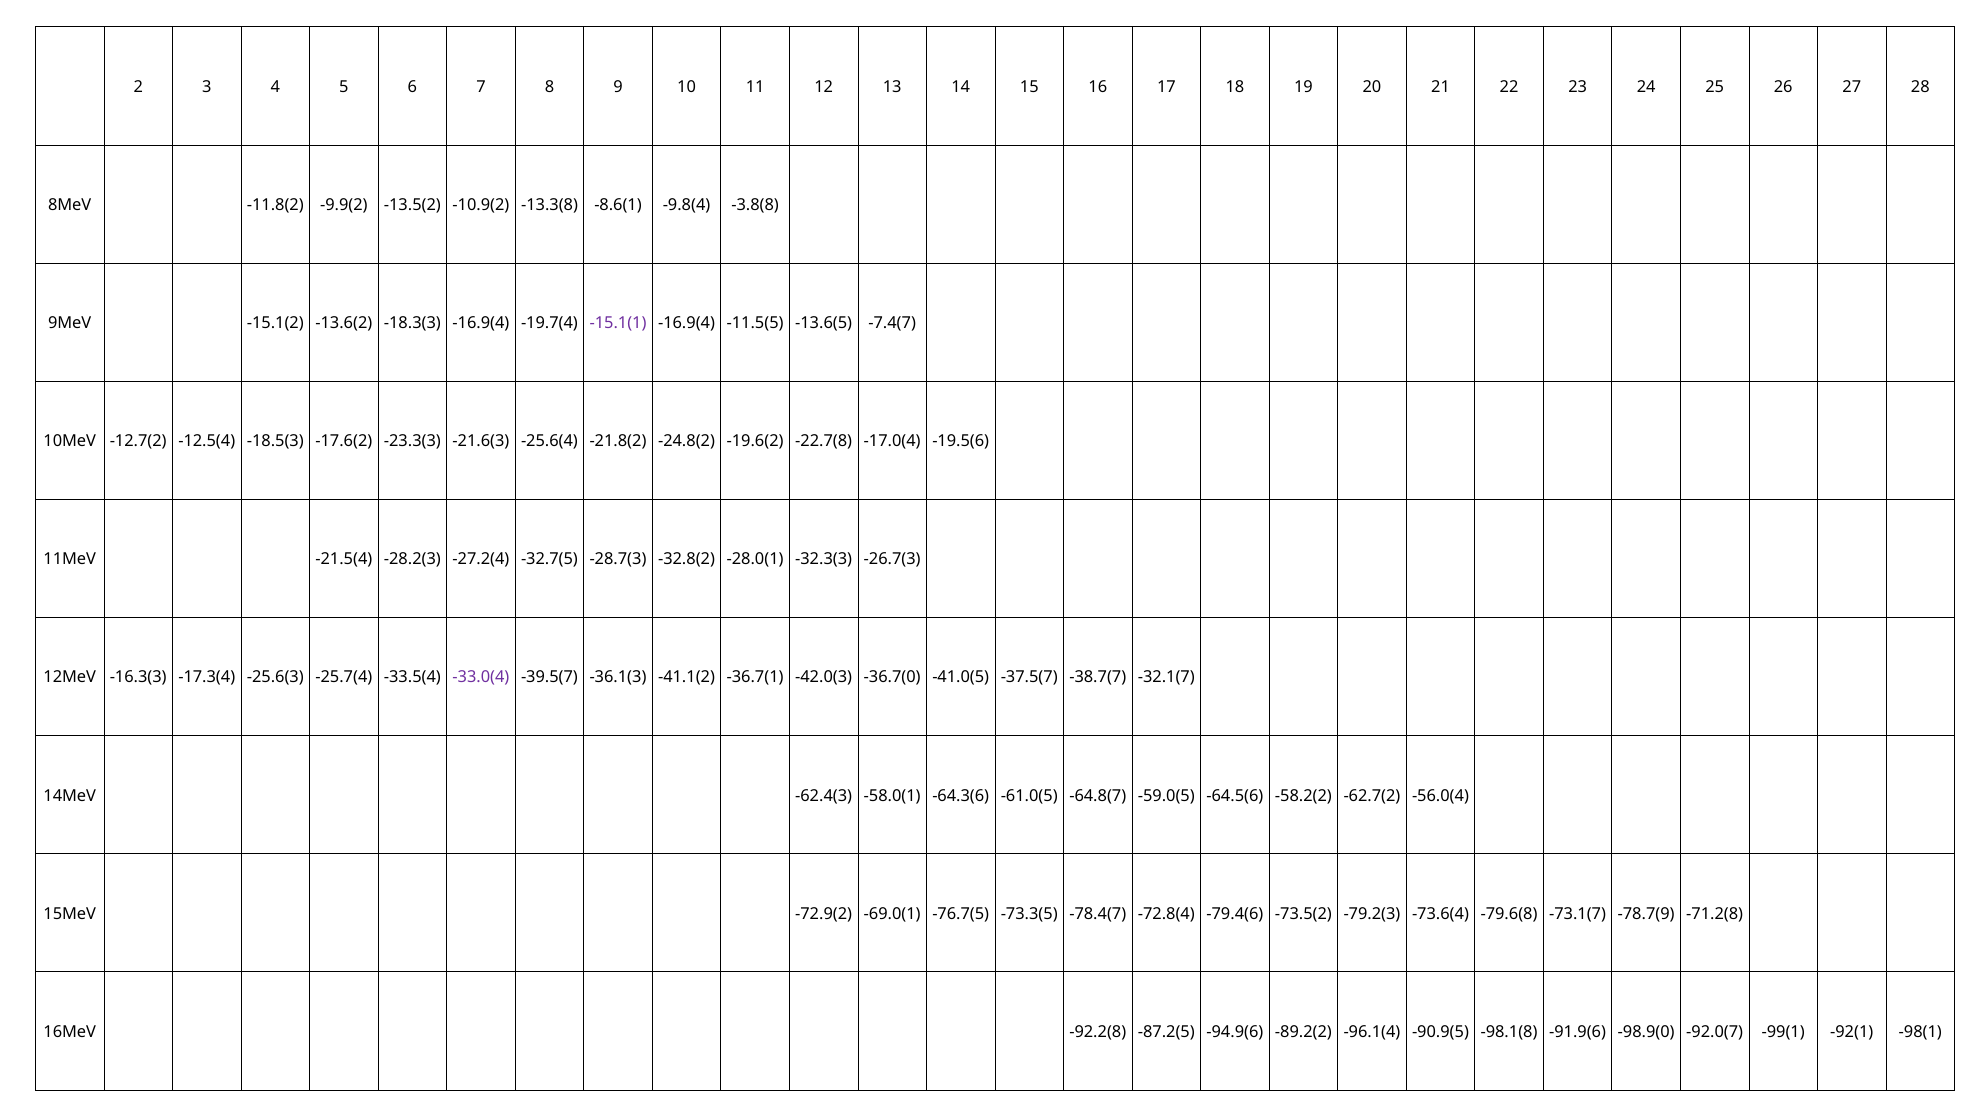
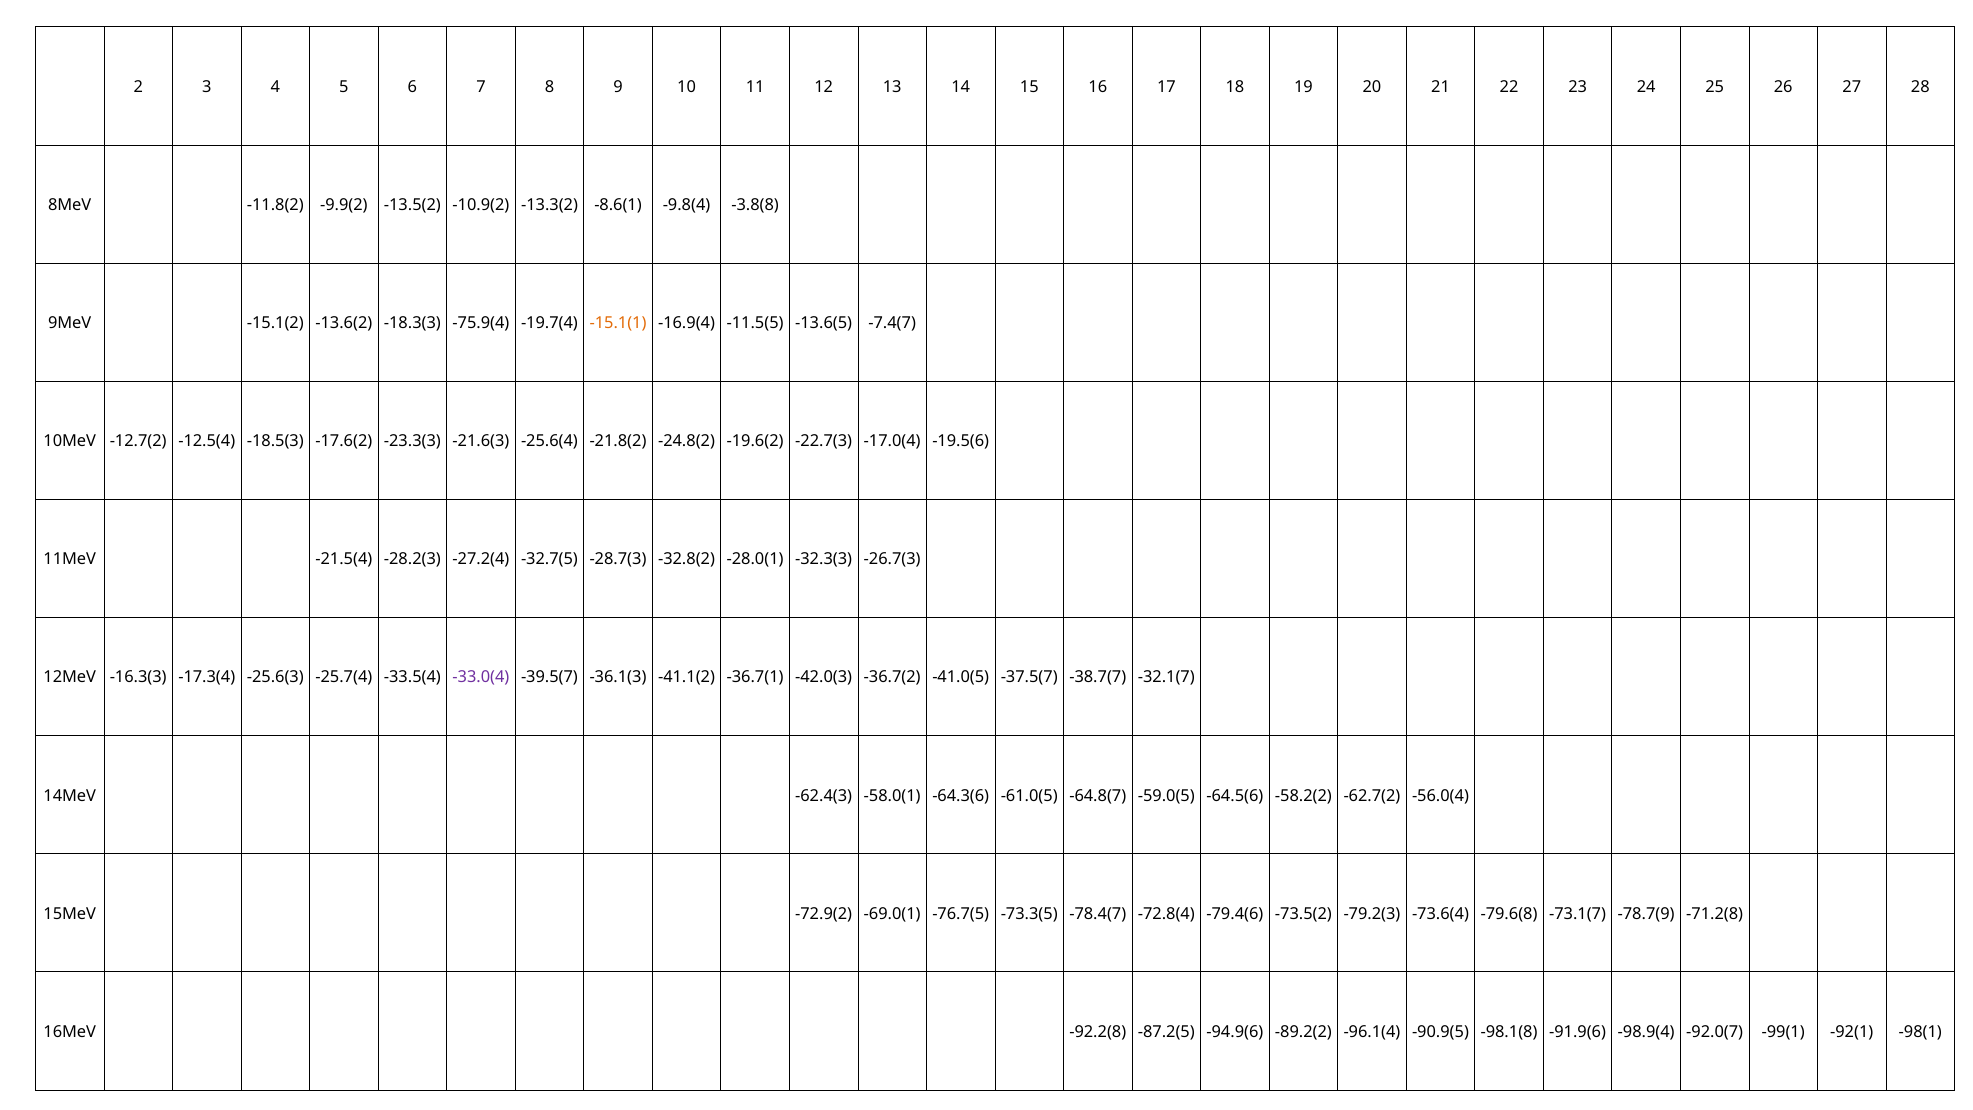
-13.3(8: -13.3(8 -> -13.3(2
-18.3(3 -16.9(4: -16.9(4 -> -75.9(4
-15.1(1 colour: purple -> orange
-22.7(8: -22.7(8 -> -22.7(3
-36.7(0: -36.7(0 -> -36.7(2
-98.9(0: -98.9(0 -> -98.9(4
